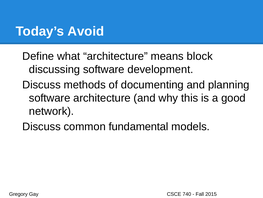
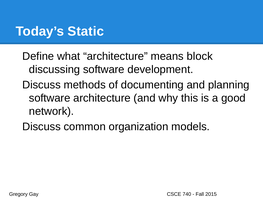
Avoid: Avoid -> Static
fundamental: fundamental -> organization
